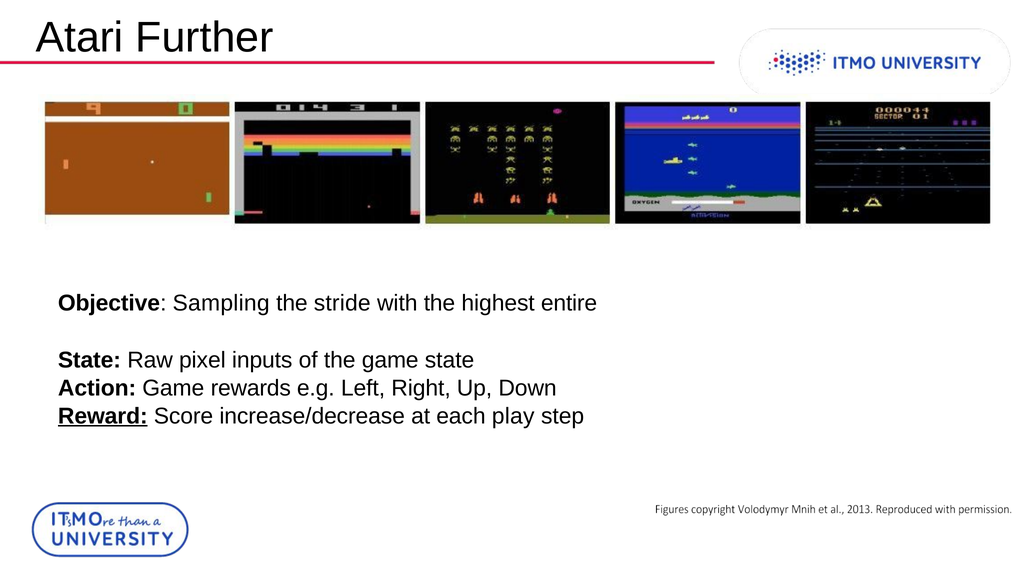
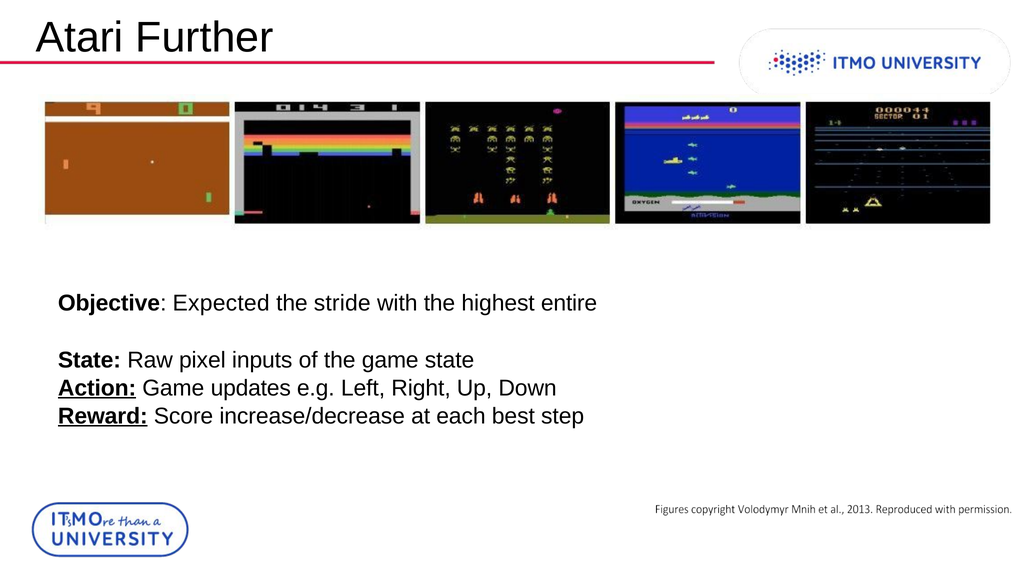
Sampling: Sampling -> Expected
Action underline: none -> present
rewards: rewards -> updates
play: play -> best
